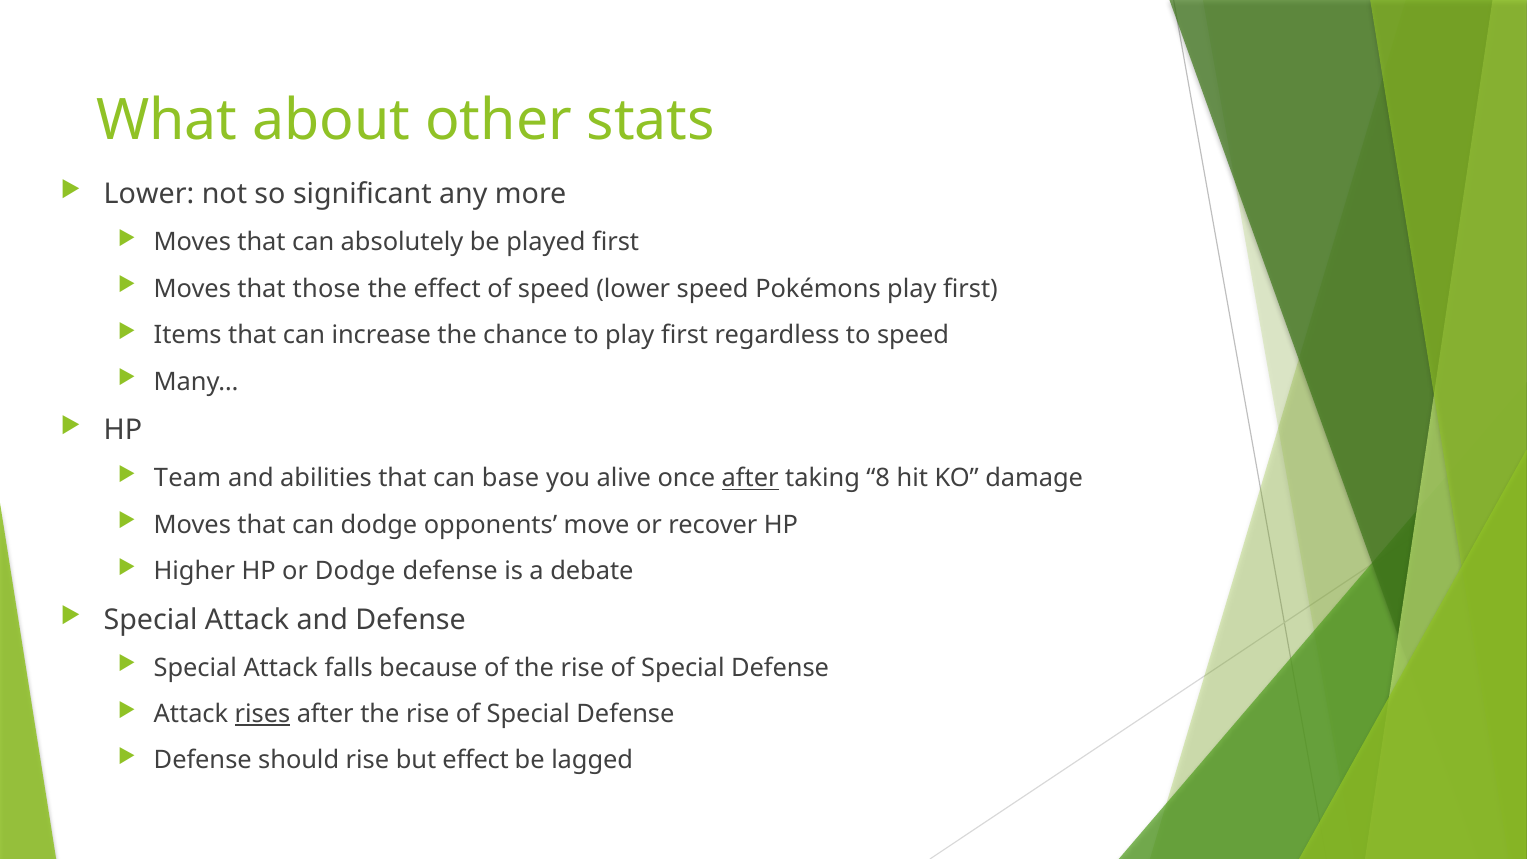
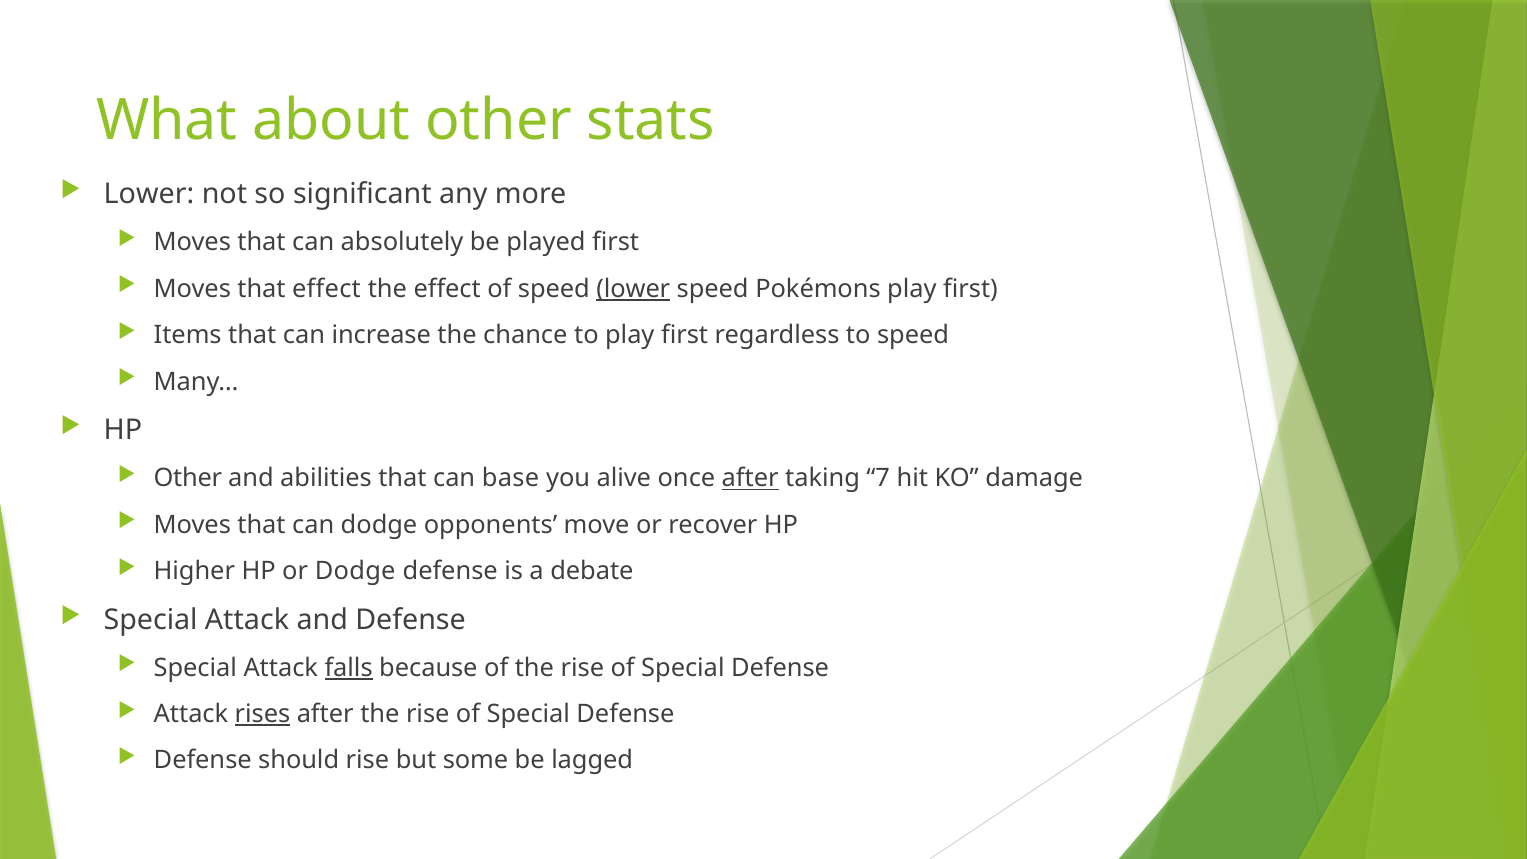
that those: those -> effect
lower at (633, 289) underline: none -> present
Team at (188, 478): Team -> Other
8: 8 -> 7
falls underline: none -> present
but effect: effect -> some
